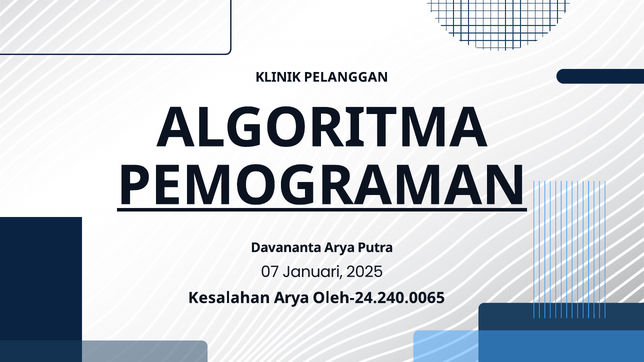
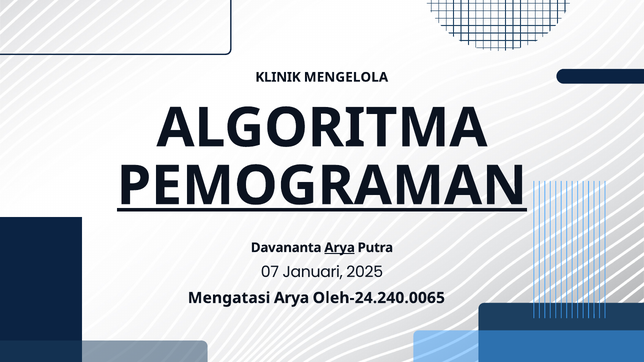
PELANGGAN: PELANGGAN -> MENGELOLA
Arya at (340, 248) underline: none -> present
Kesalahan: Kesalahan -> Mengatasi
